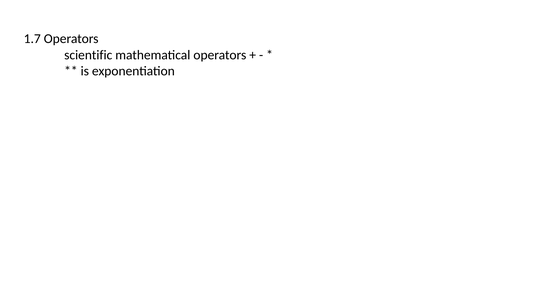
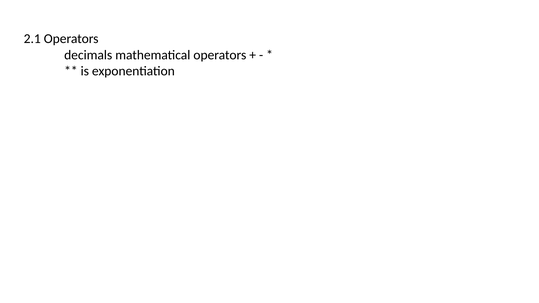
1.7: 1.7 -> 2.1
scientific: scientific -> decimals
